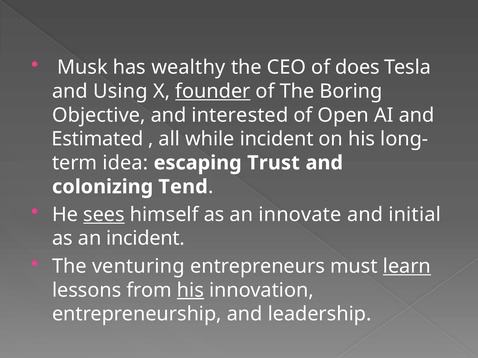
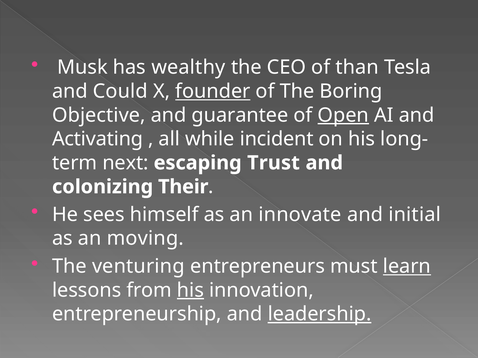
does: does -> than
Using: Using -> Could
interested: interested -> guarantee
Open underline: none -> present
Estimated: Estimated -> Activating
idea: idea -> next
Tend: Tend -> Their
sees underline: present -> none
an incident: incident -> moving
leadership underline: none -> present
